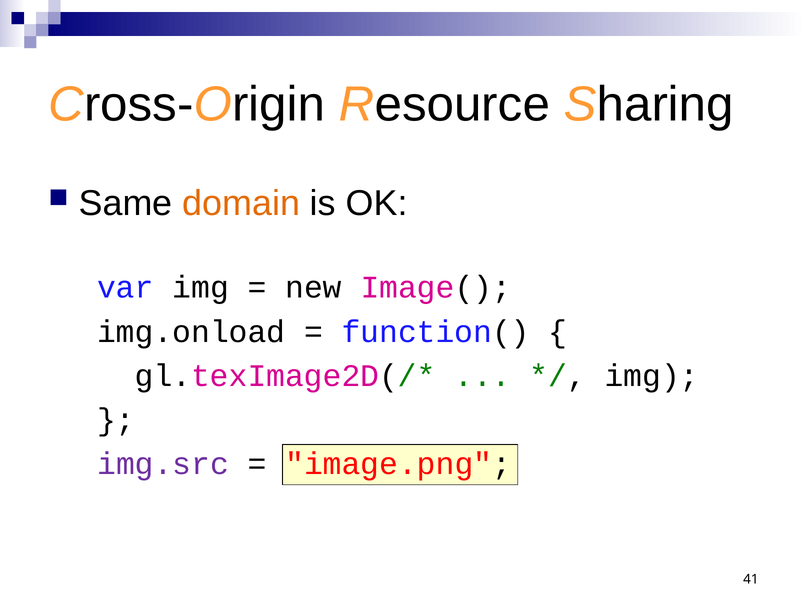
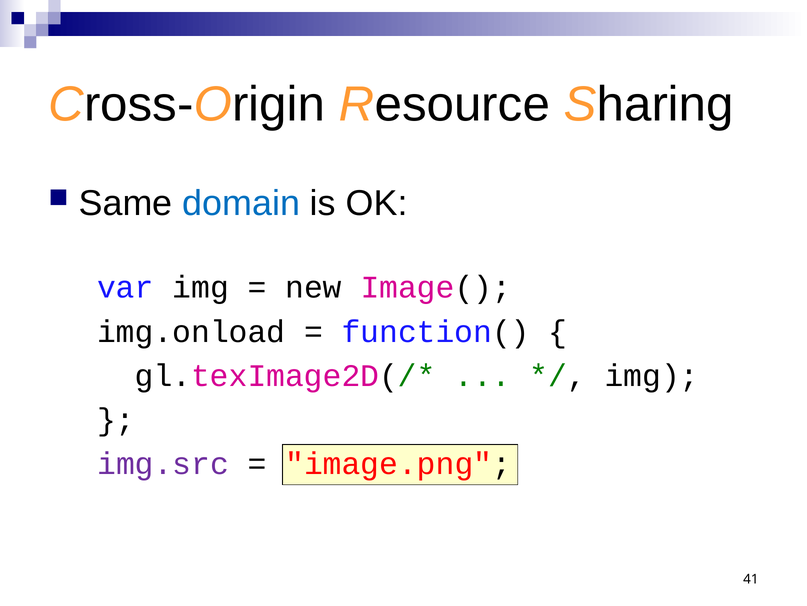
domain colour: orange -> blue
